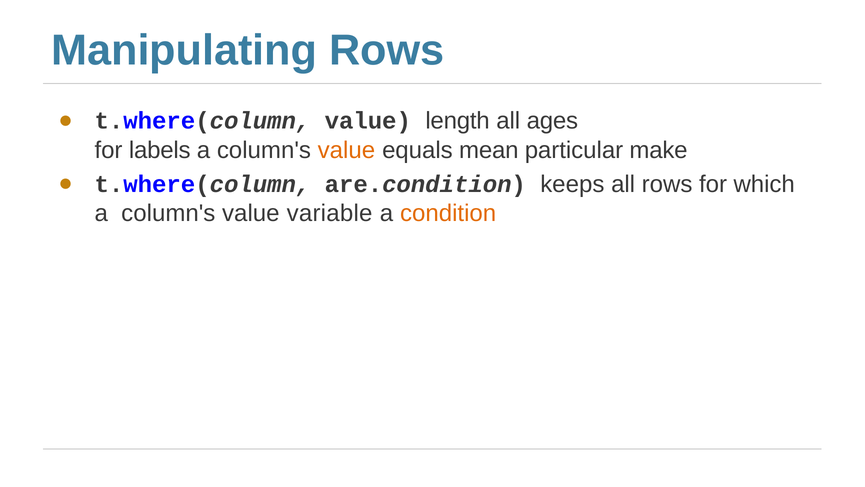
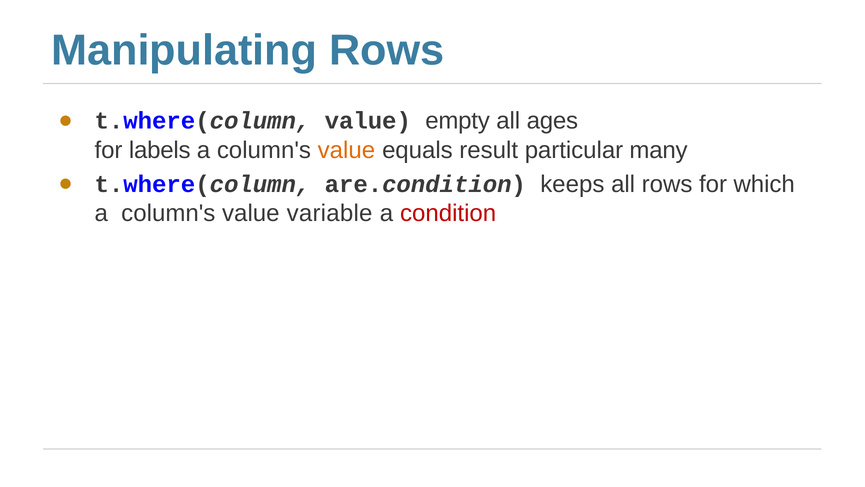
length: length -> empty
mean: mean -> result
make: make -> many
condition colour: orange -> red
